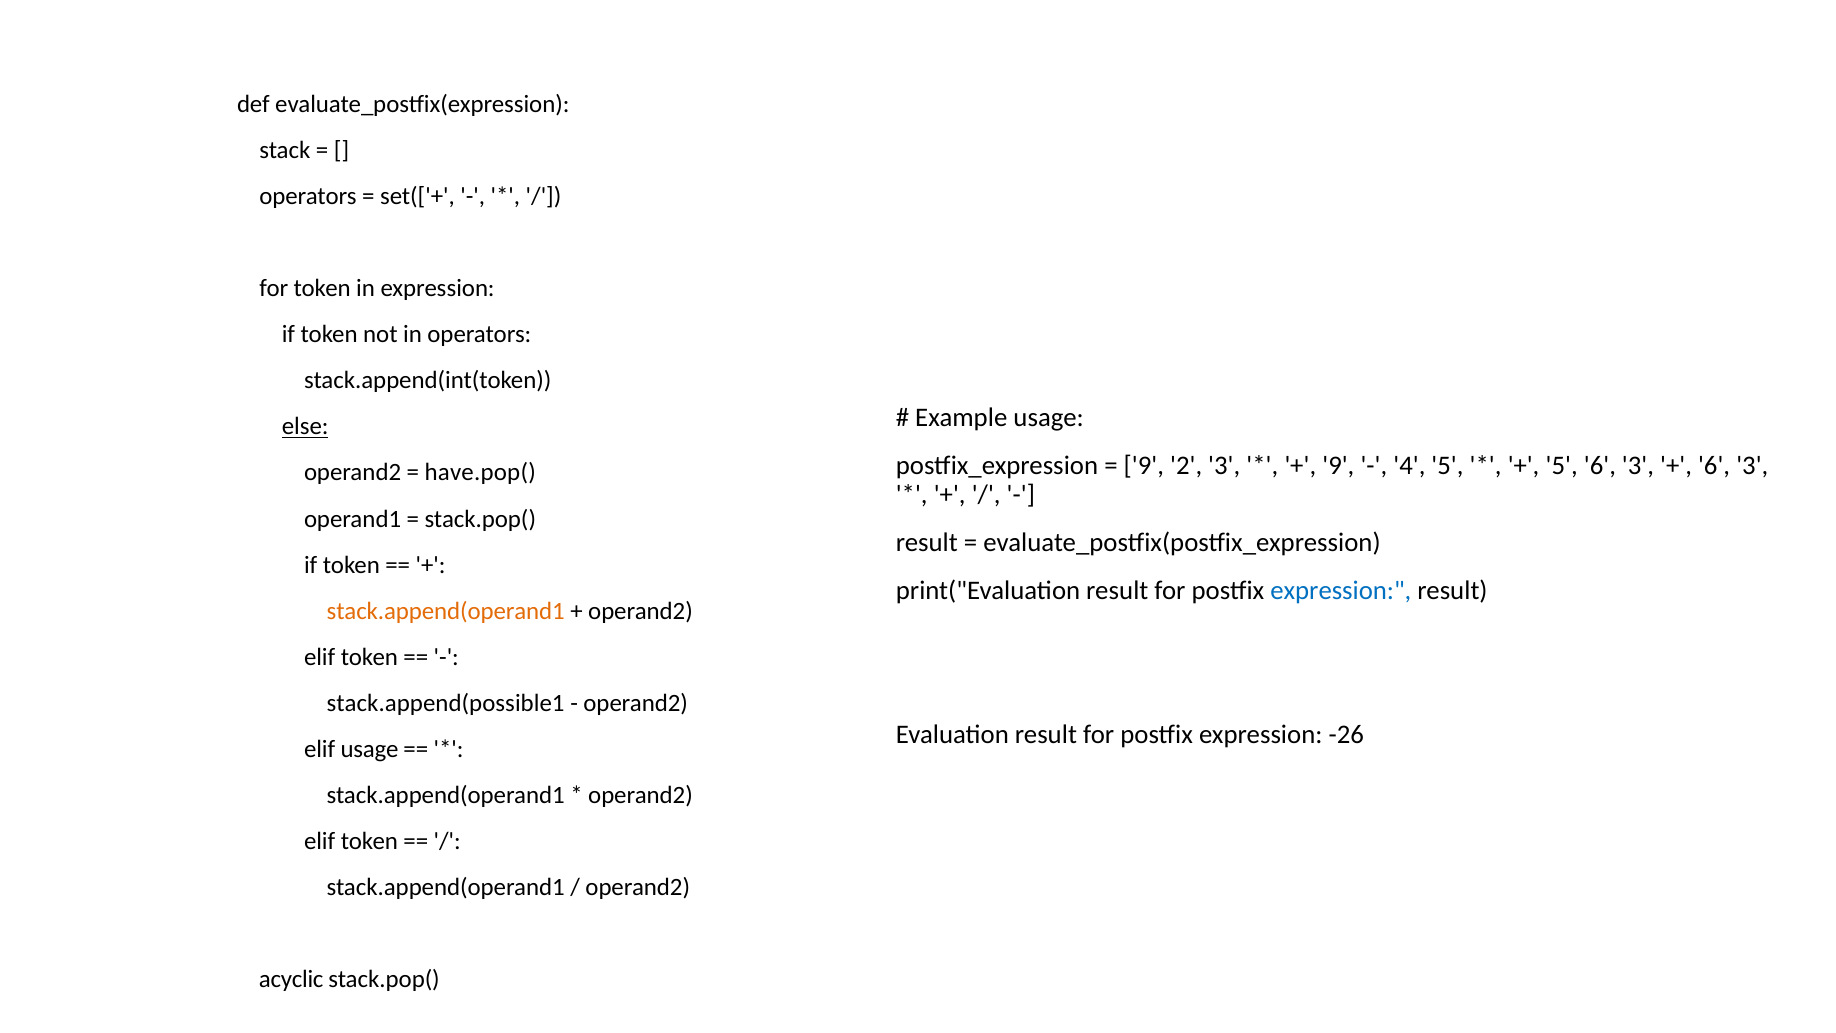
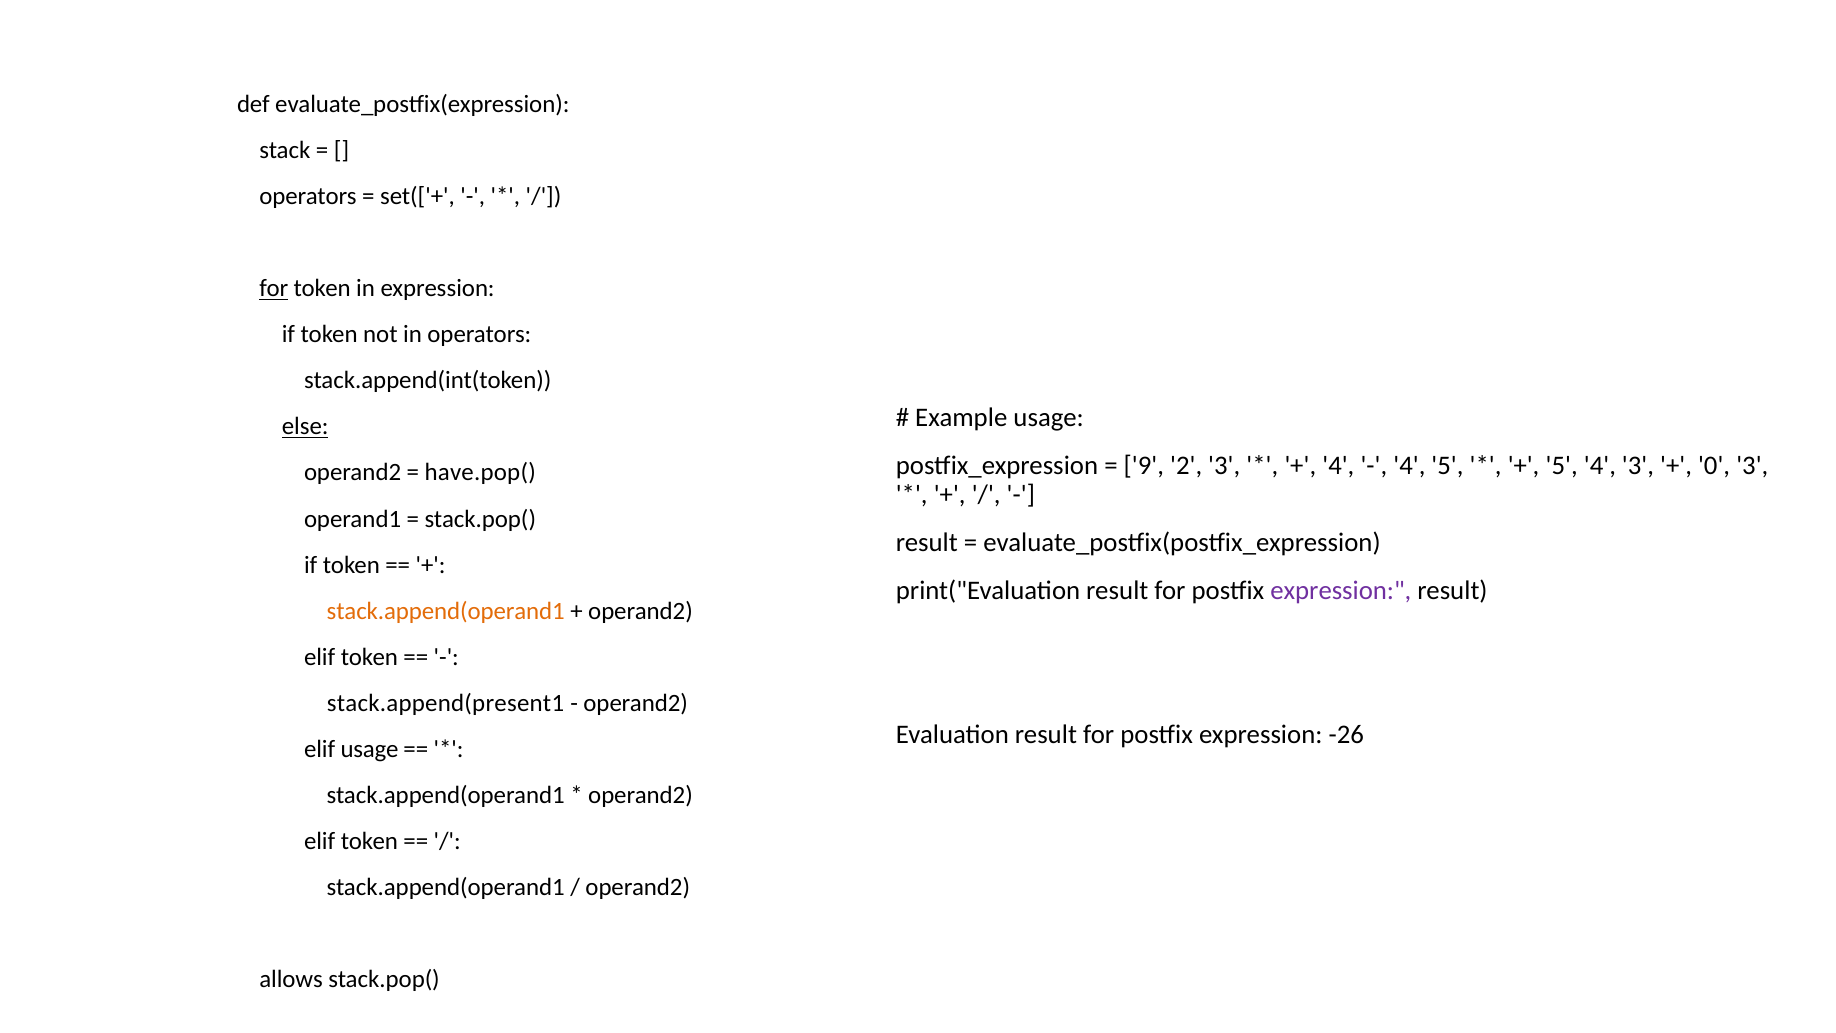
for at (274, 289) underline: none -> present
9 at (1338, 466): 9 -> 4
5 6: 6 -> 4
6 at (1714, 466): 6 -> 0
expression at (1341, 591) colour: blue -> purple
stack.append(possible1: stack.append(possible1 -> stack.append(present1
acyclic: acyclic -> allows
